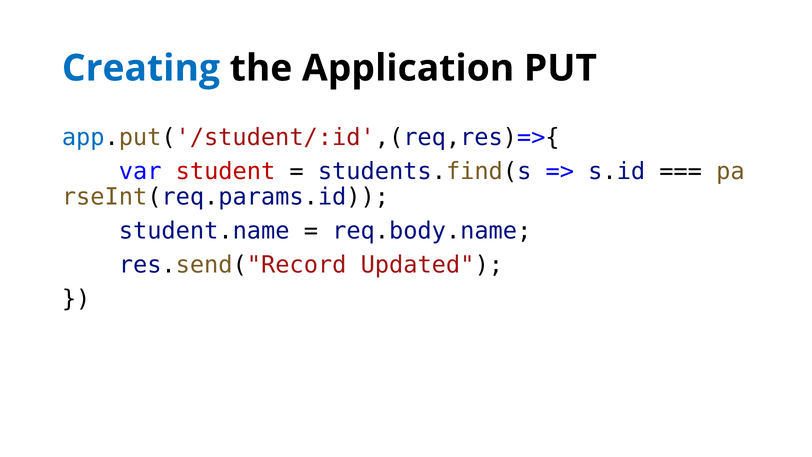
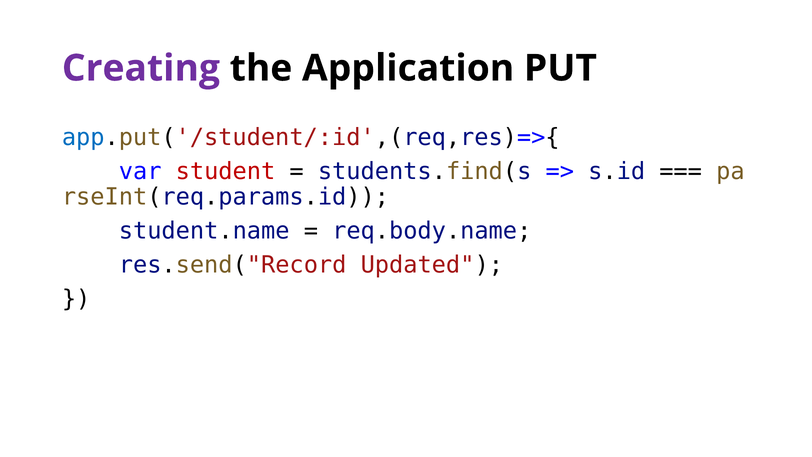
Creating colour: blue -> purple
